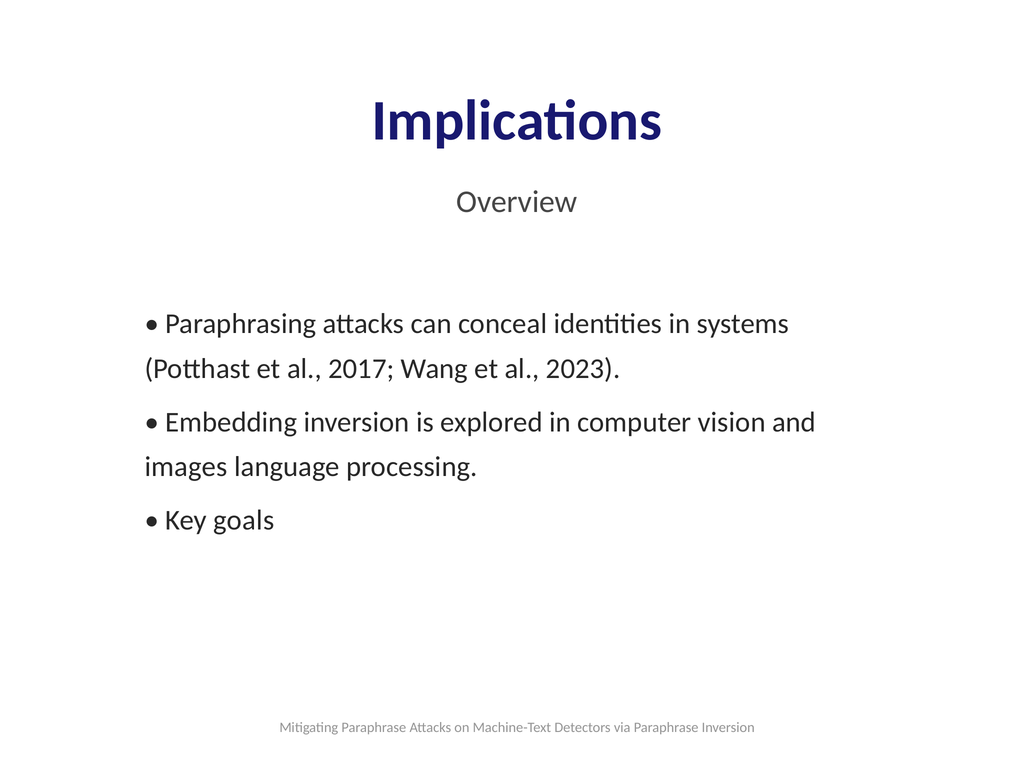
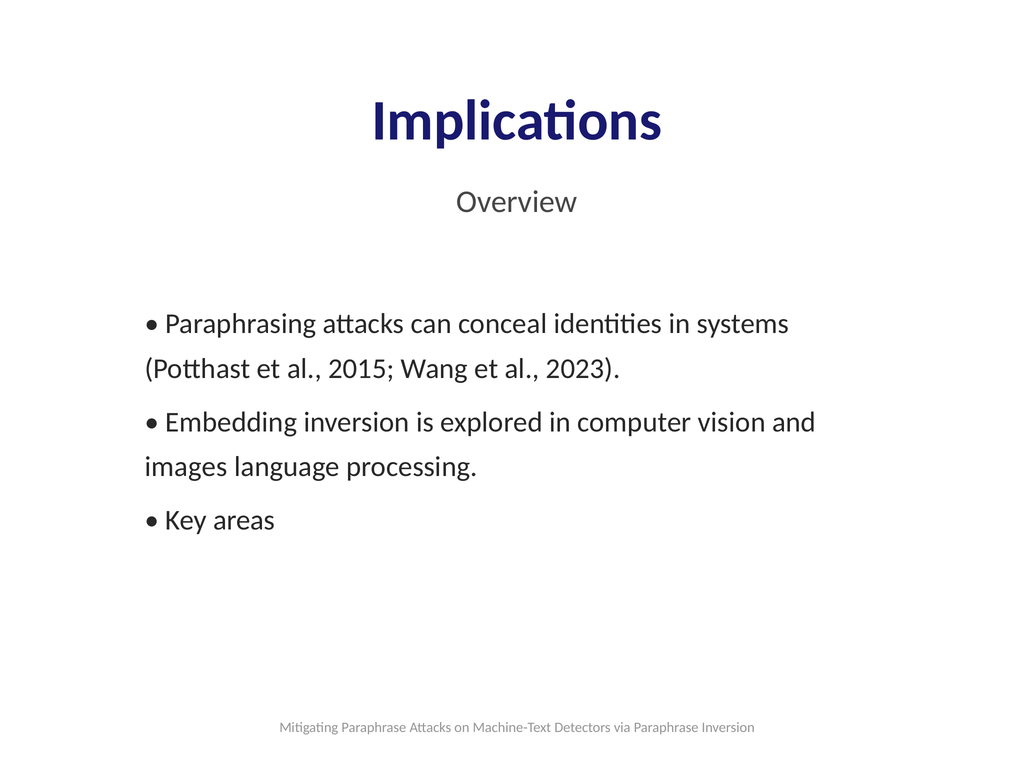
2017: 2017 -> 2015
goals: goals -> areas
